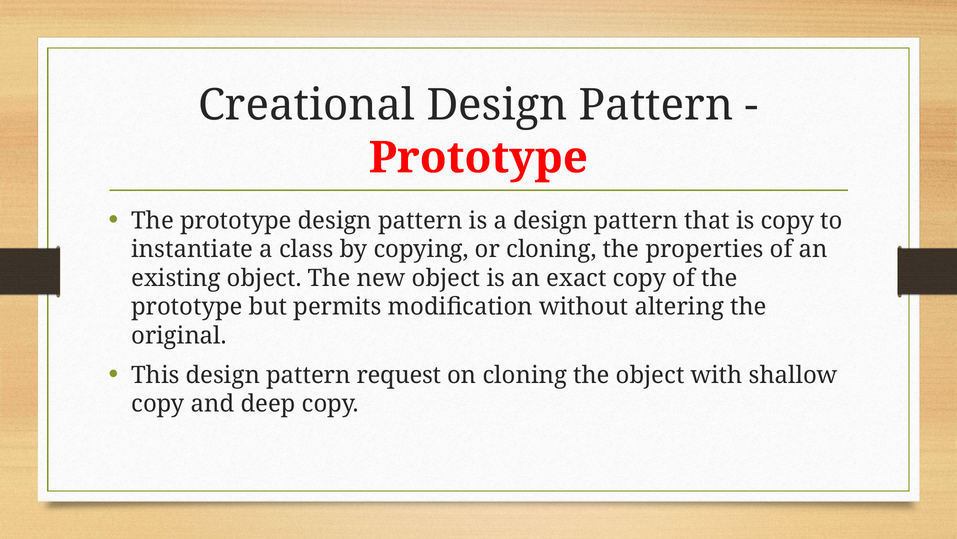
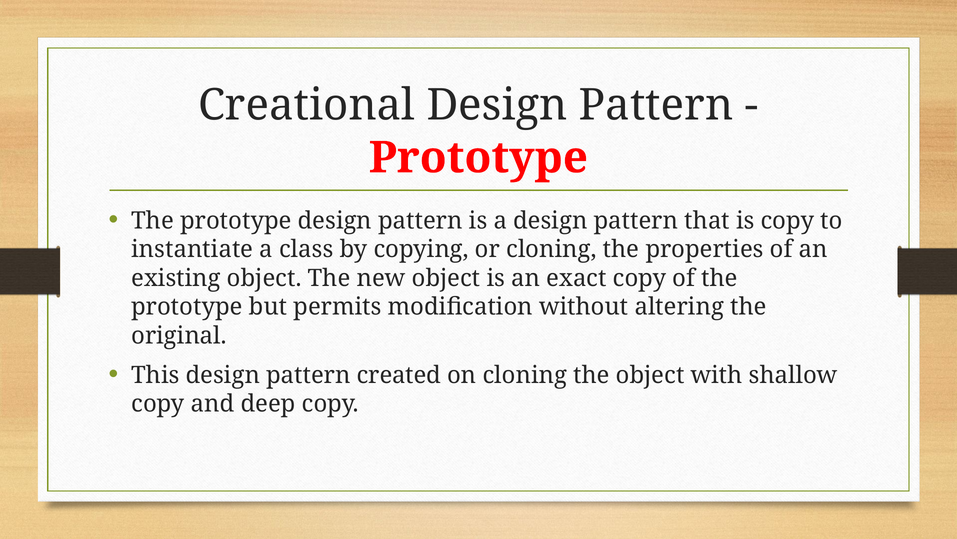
request: request -> created
